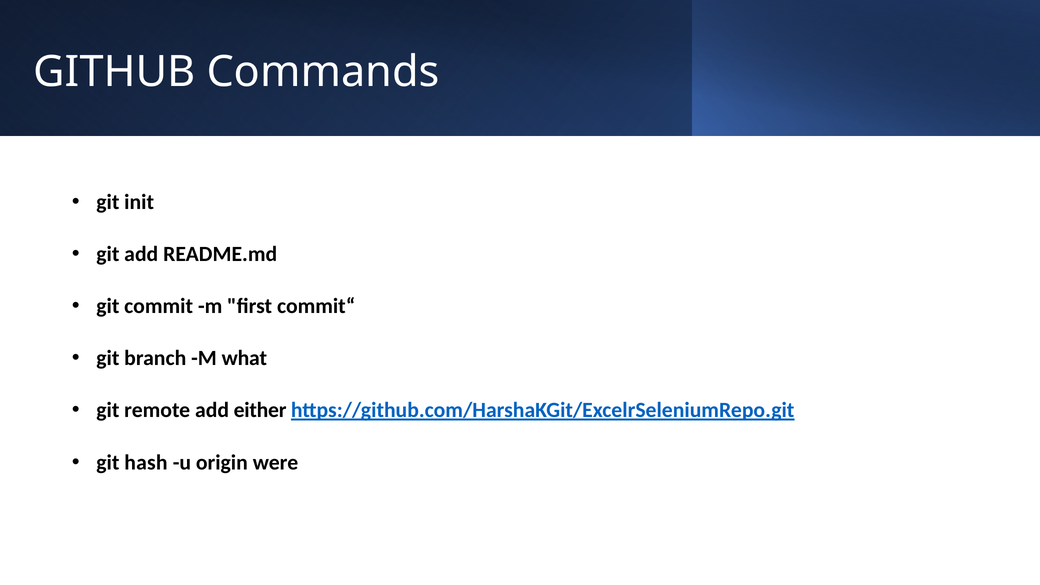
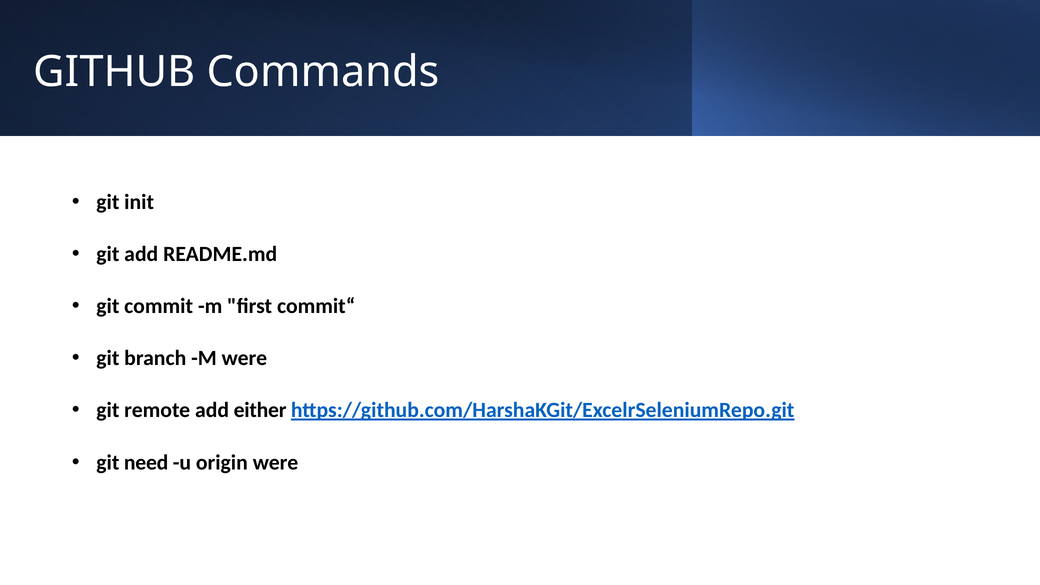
M what: what -> were
hash: hash -> need
